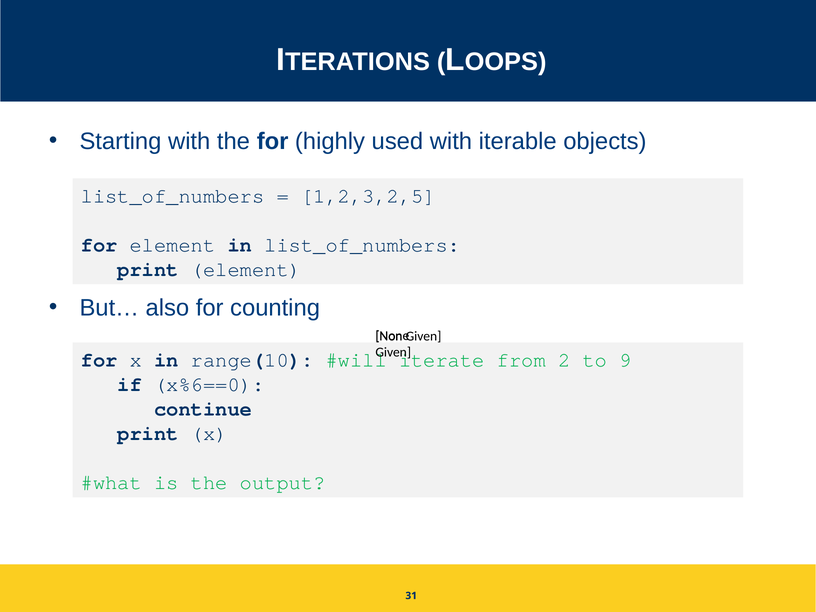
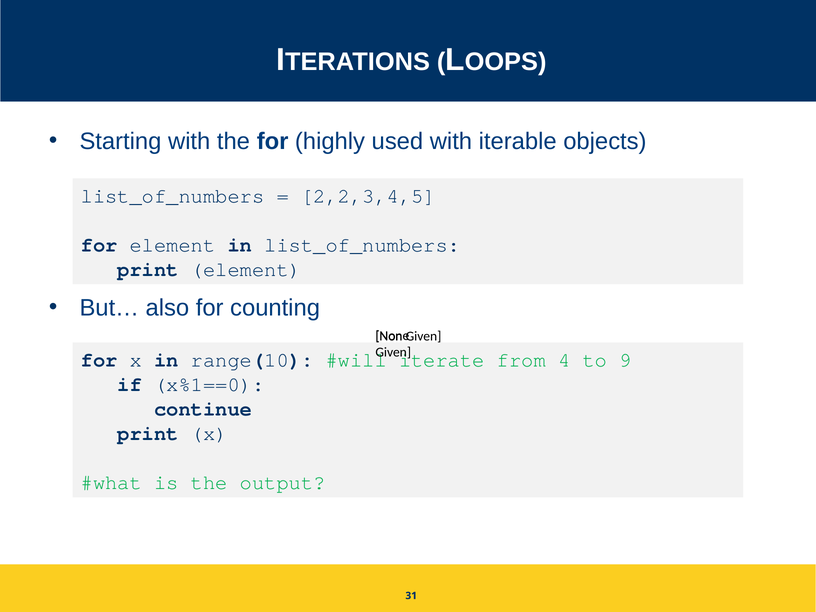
1,2,3,2,5: 1,2,3,2,5 -> 2,2,3,4,5
2: 2 -> 4
x%6==0: x%6==0 -> x%1==0
